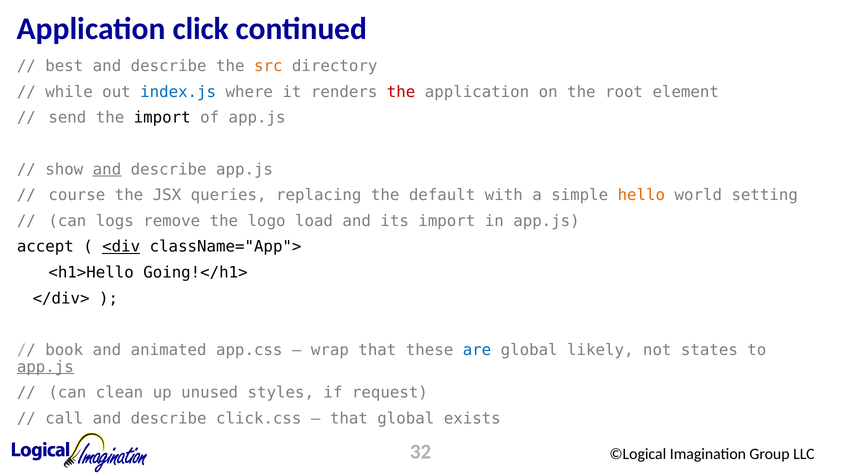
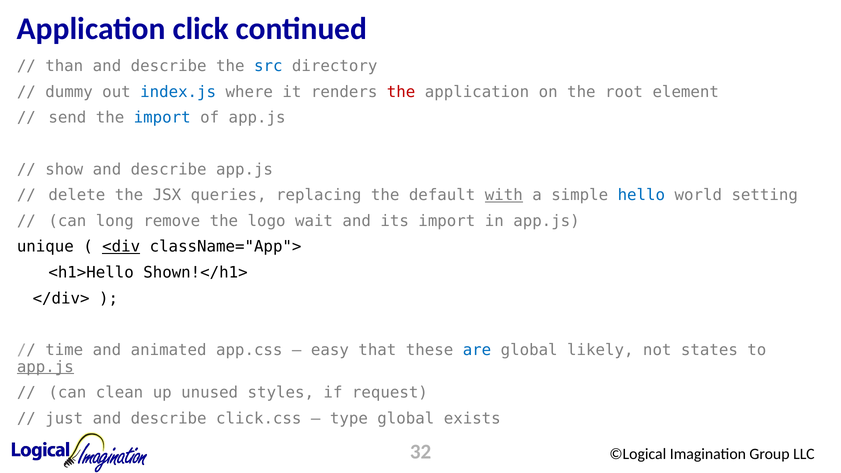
best: best -> than
src colour: orange -> blue
while: while -> dummy
import at (162, 118) colour: black -> blue
and at (107, 169) underline: present -> none
course: course -> delete
with underline: none -> present
hello colour: orange -> blue
logs: logs -> long
load: load -> wait
accept: accept -> unique
Going!</h1>: Going!</h1> -> Shown!</h1>
book: book -> time
wrap: wrap -> easy
call: call -> just
that at (349, 419): that -> type
